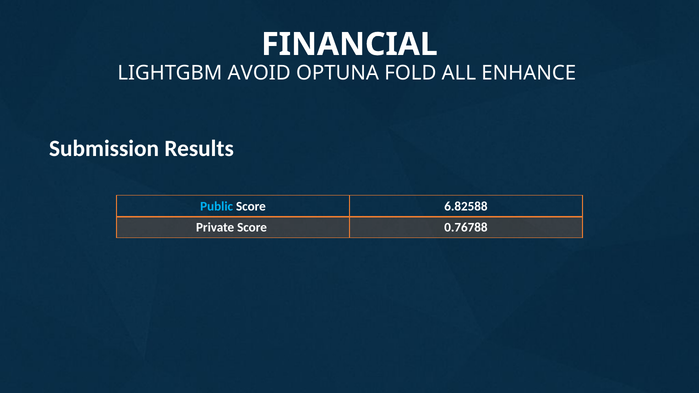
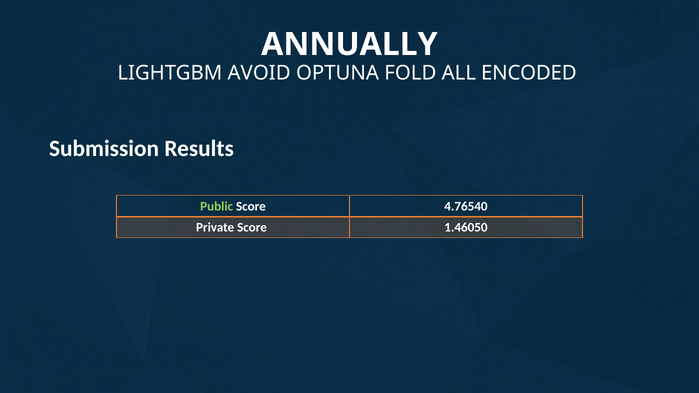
FINANCIAL: FINANCIAL -> ANNUALLY
ENHANCE: ENHANCE -> ENCODED
Public colour: light blue -> light green
6.82588: 6.82588 -> 4.76540
0.76788: 0.76788 -> 1.46050
